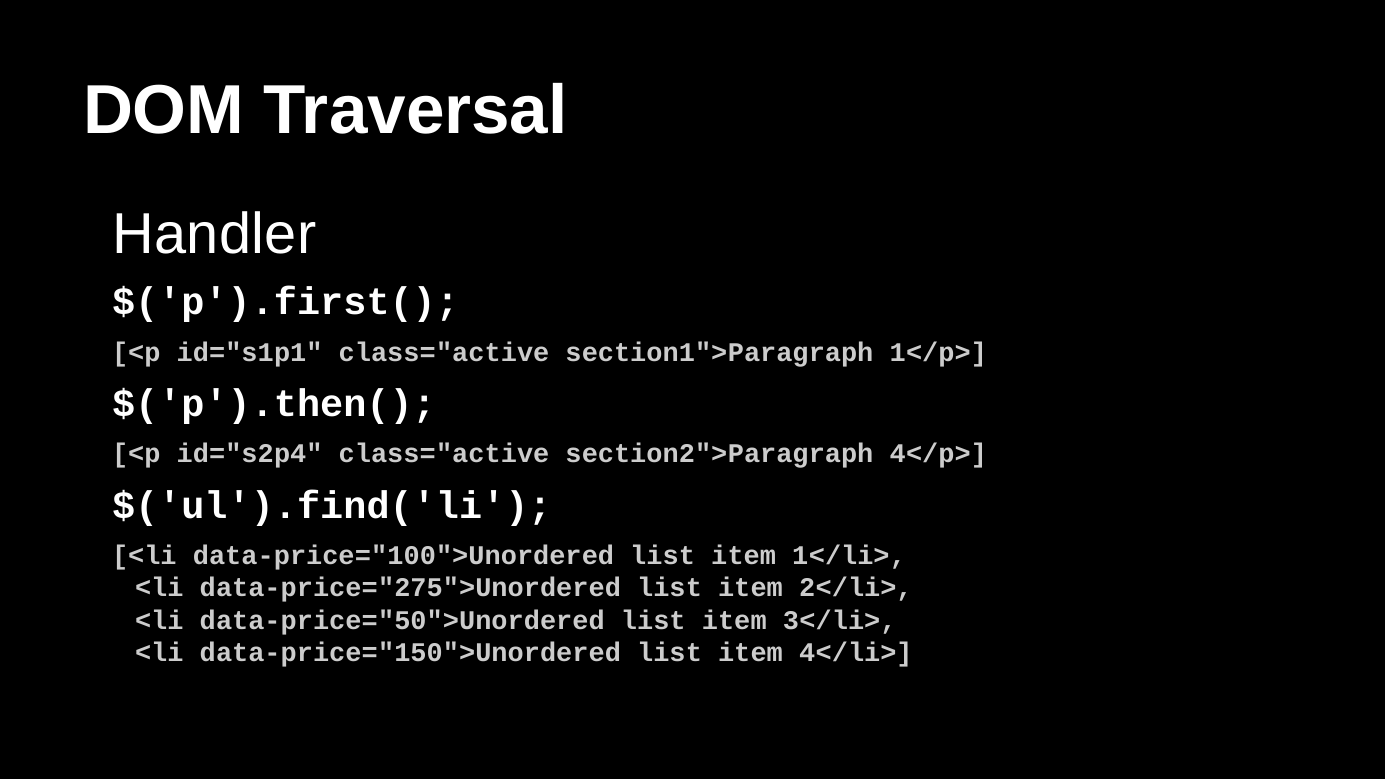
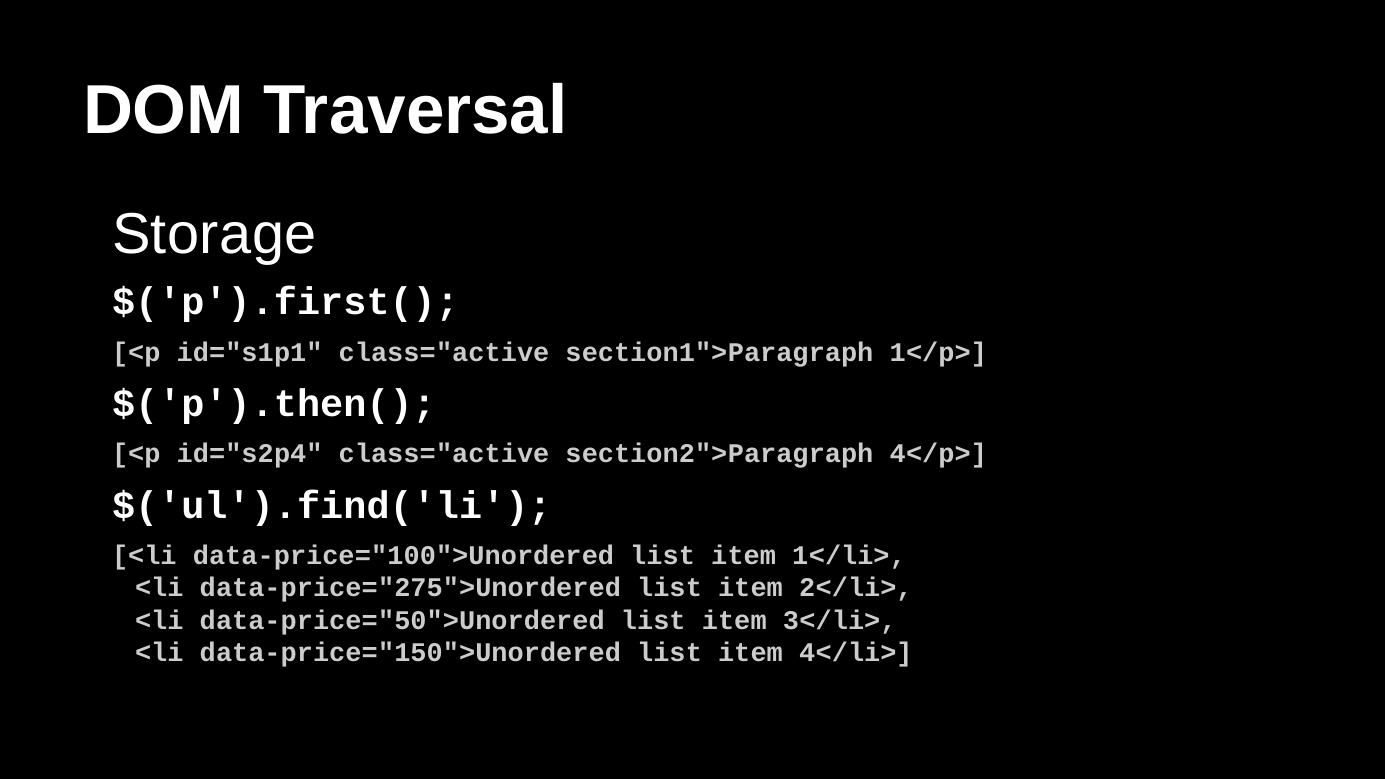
Handler: Handler -> Storage
